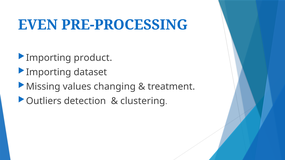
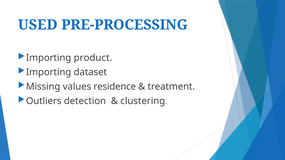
EVEN: EVEN -> USED
changing: changing -> residence
